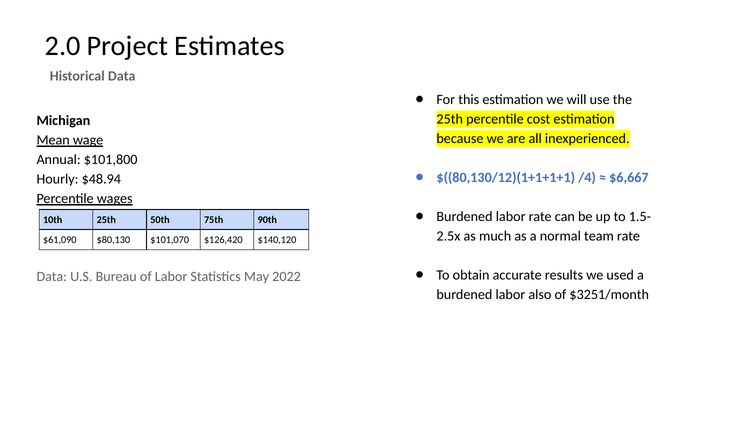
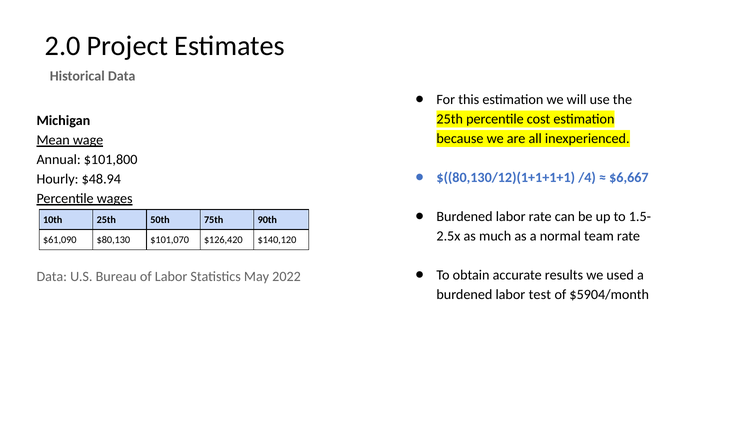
also: also -> test
$3251/month: $3251/month -> $5904/month
